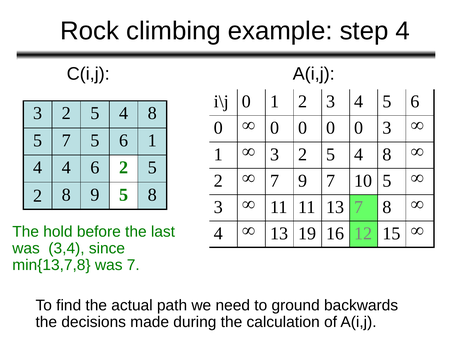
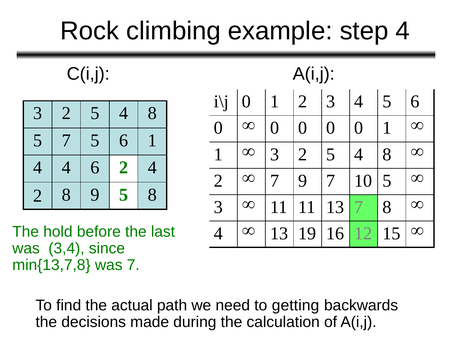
0 0 3: 3 -> 1
6 2 5: 5 -> 4
ground: ground -> getting
